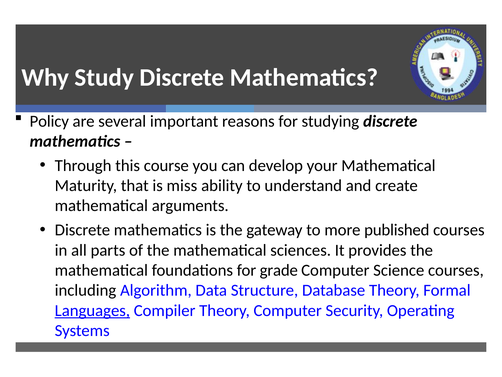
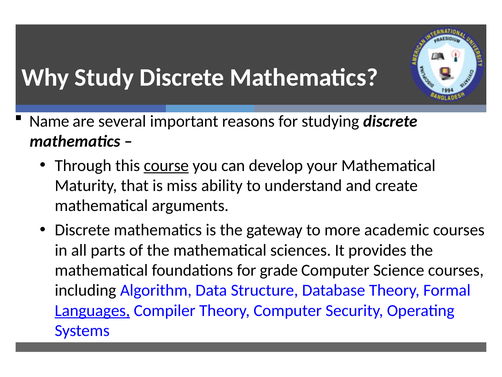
Policy: Policy -> Name
course underline: none -> present
published: published -> academic
